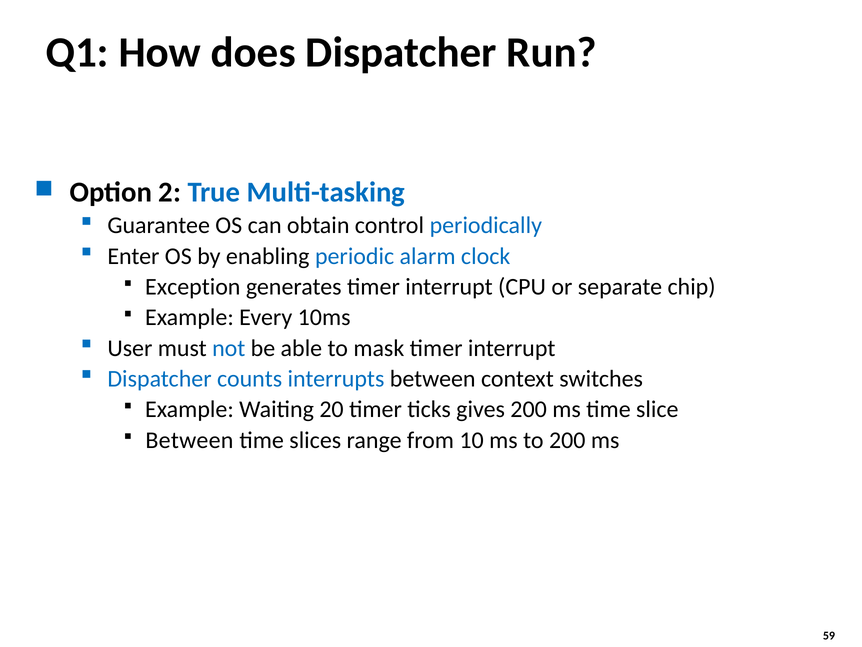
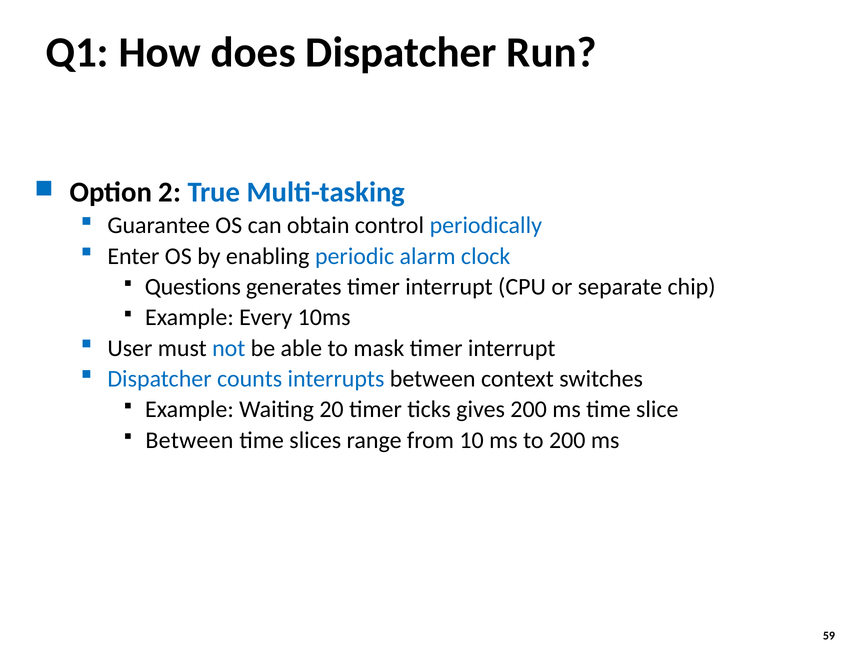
Exception: Exception -> Questions
